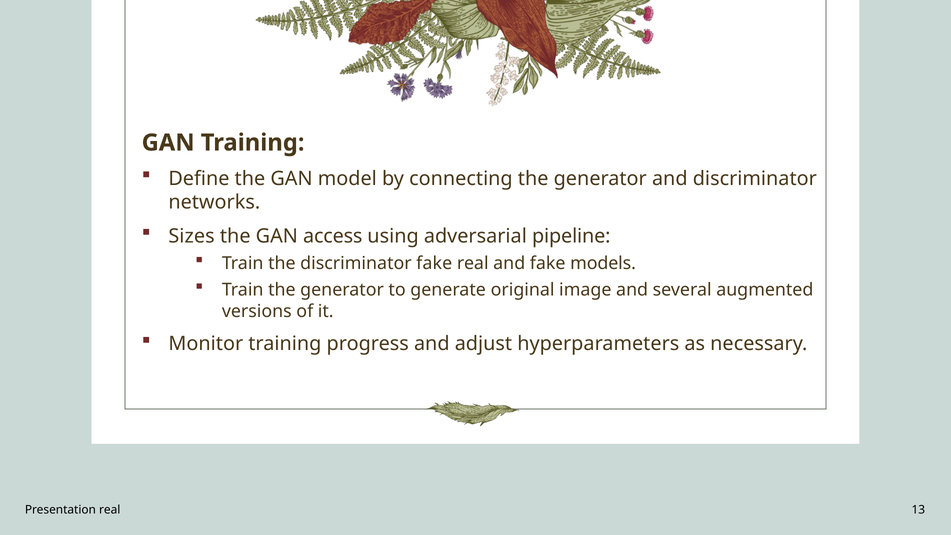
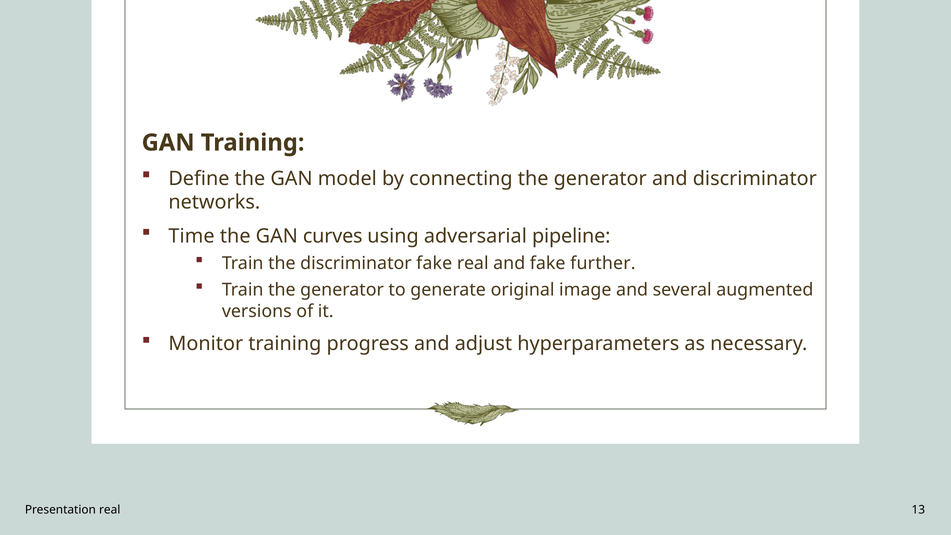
Sizes: Sizes -> Time
access: access -> curves
models: models -> further
